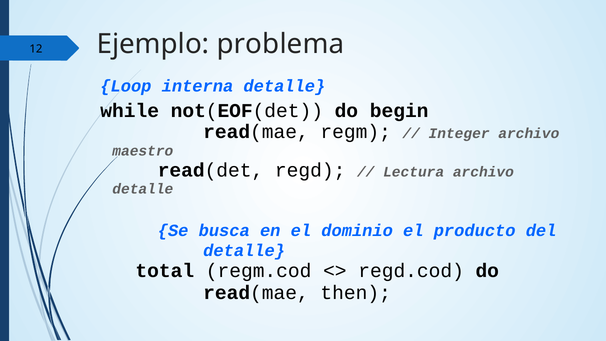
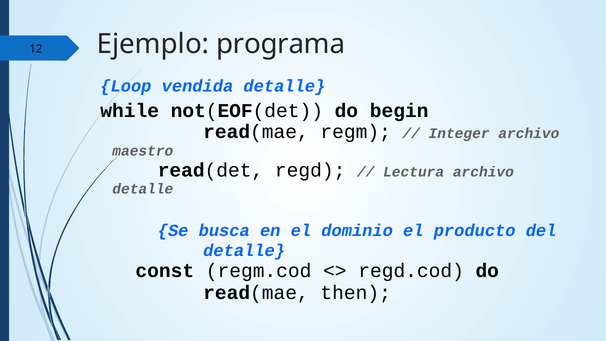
problema: problema -> programa
interna: interna -> vendida
total: total -> const
